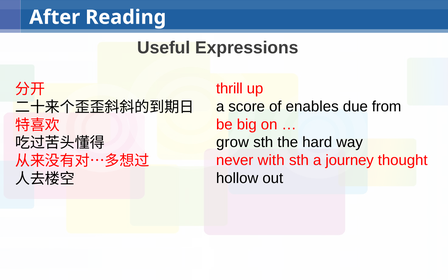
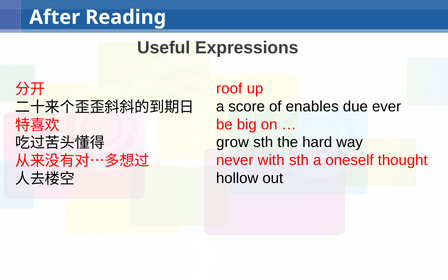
thrill: thrill -> roof
from: from -> ever
journey: journey -> oneself
